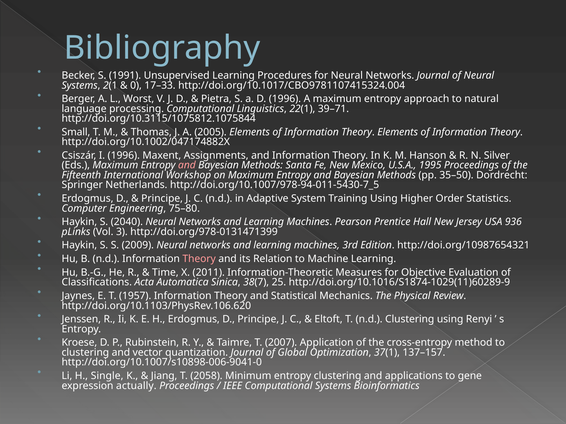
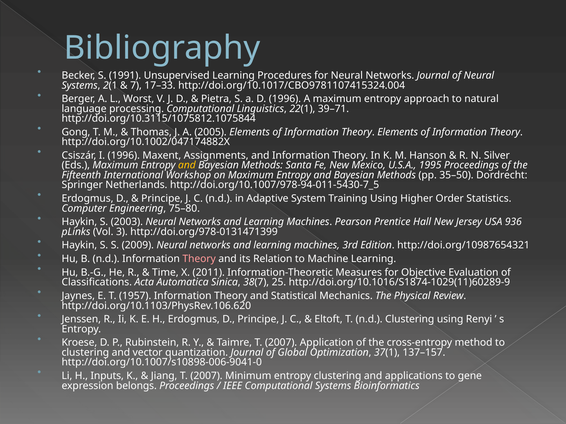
0: 0 -> 7
Small: Small -> Gong
and at (187, 165) colour: pink -> yellow
2040: 2040 -> 2003
Single: Single -> Inputs
Jiang T 2058: 2058 -> 2007
actually: actually -> belongs
